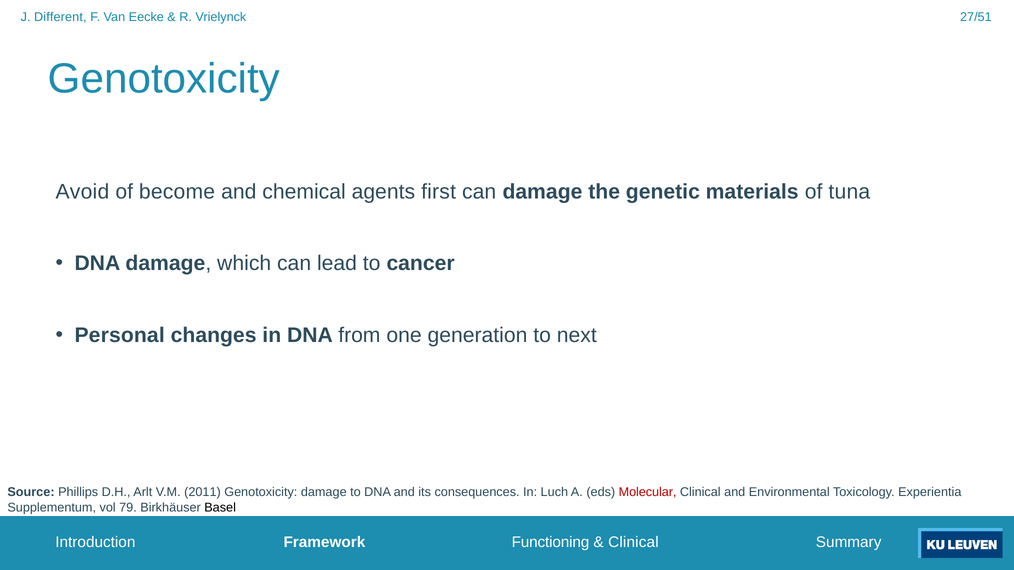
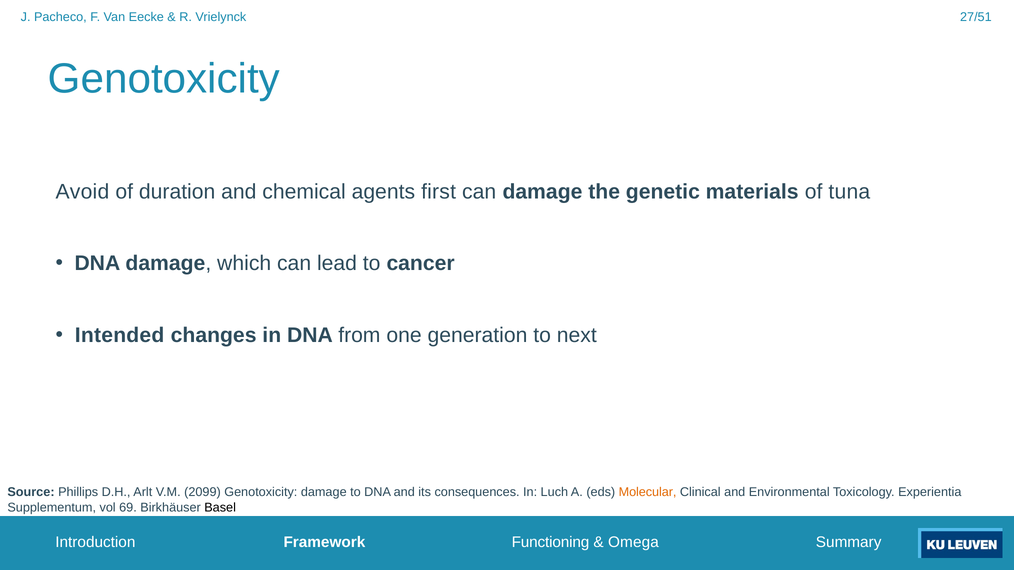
Different: Different -> Pacheco
become: become -> duration
Personal: Personal -> Intended
2011: 2011 -> 2099
Molecular colour: red -> orange
79: 79 -> 69
Clinical at (633, 543): Clinical -> Omega
